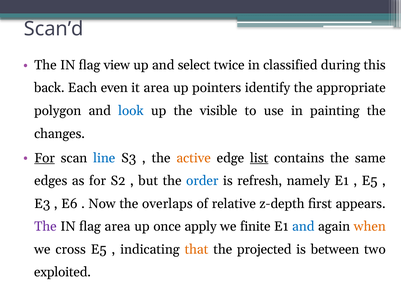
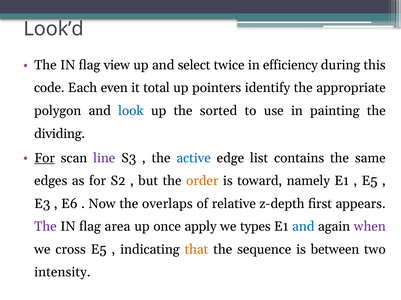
Scan’d: Scan’d -> Look’d
classified: classified -> efficiency
back: back -> code
it area: area -> total
visible: visible -> sorted
changes: changes -> dividing
line colour: blue -> purple
active colour: orange -> blue
list underline: present -> none
order colour: blue -> orange
refresh: refresh -> toward
finite: finite -> types
when colour: orange -> purple
projected: projected -> sequence
exploited: exploited -> intensity
